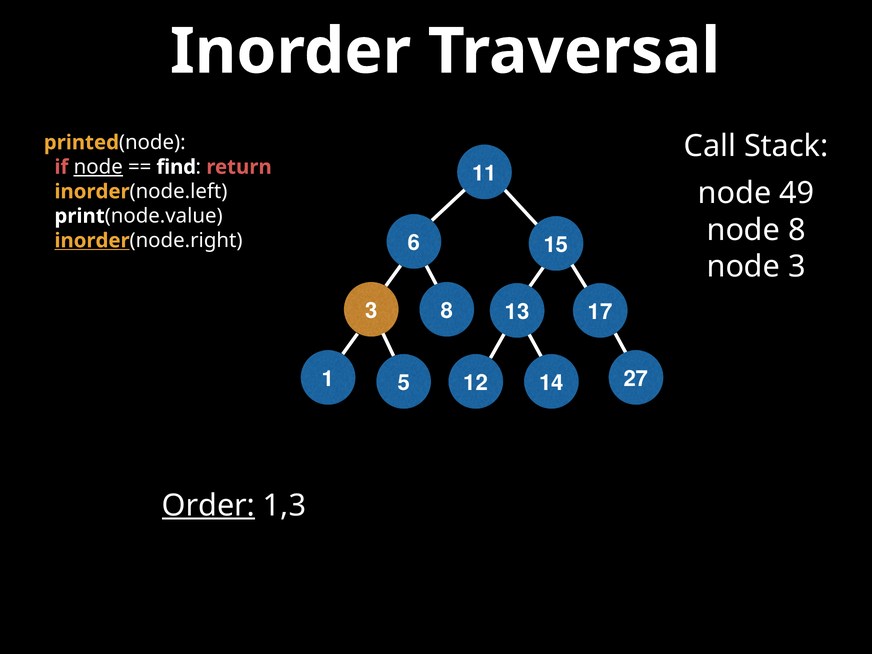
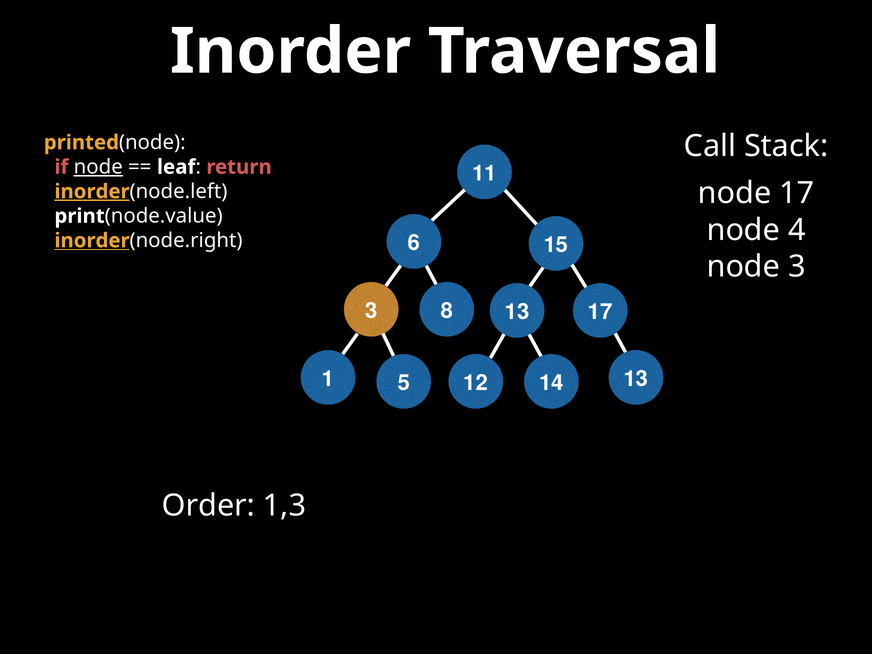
find: find -> leaf
node 49: 49 -> 17
inorder at (92, 192) underline: none -> present
node 8: 8 -> 4
27 at (636, 379): 27 -> 13
Order underline: present -> none
